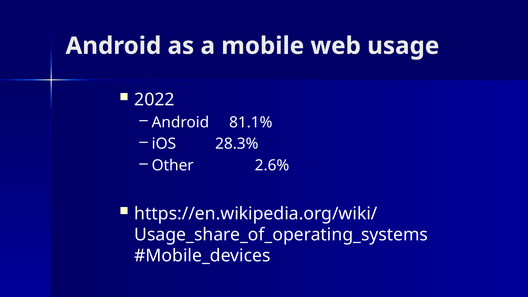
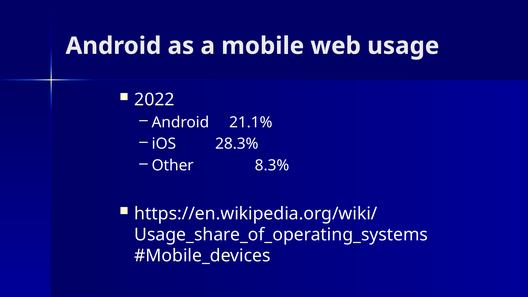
81.1%: 81.1% -> 21.1%
2.6%: 2.6% -> 8.3%
